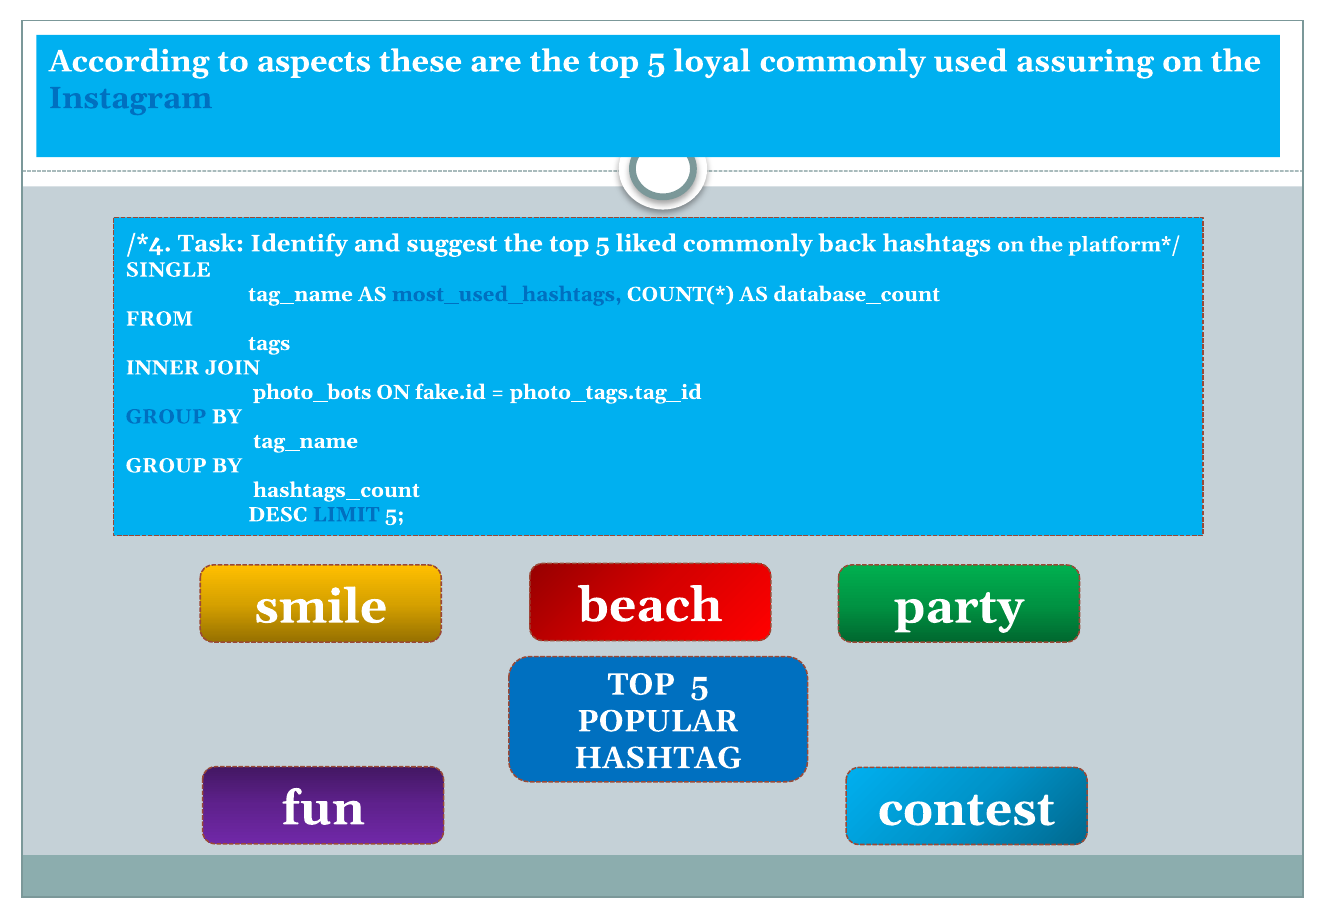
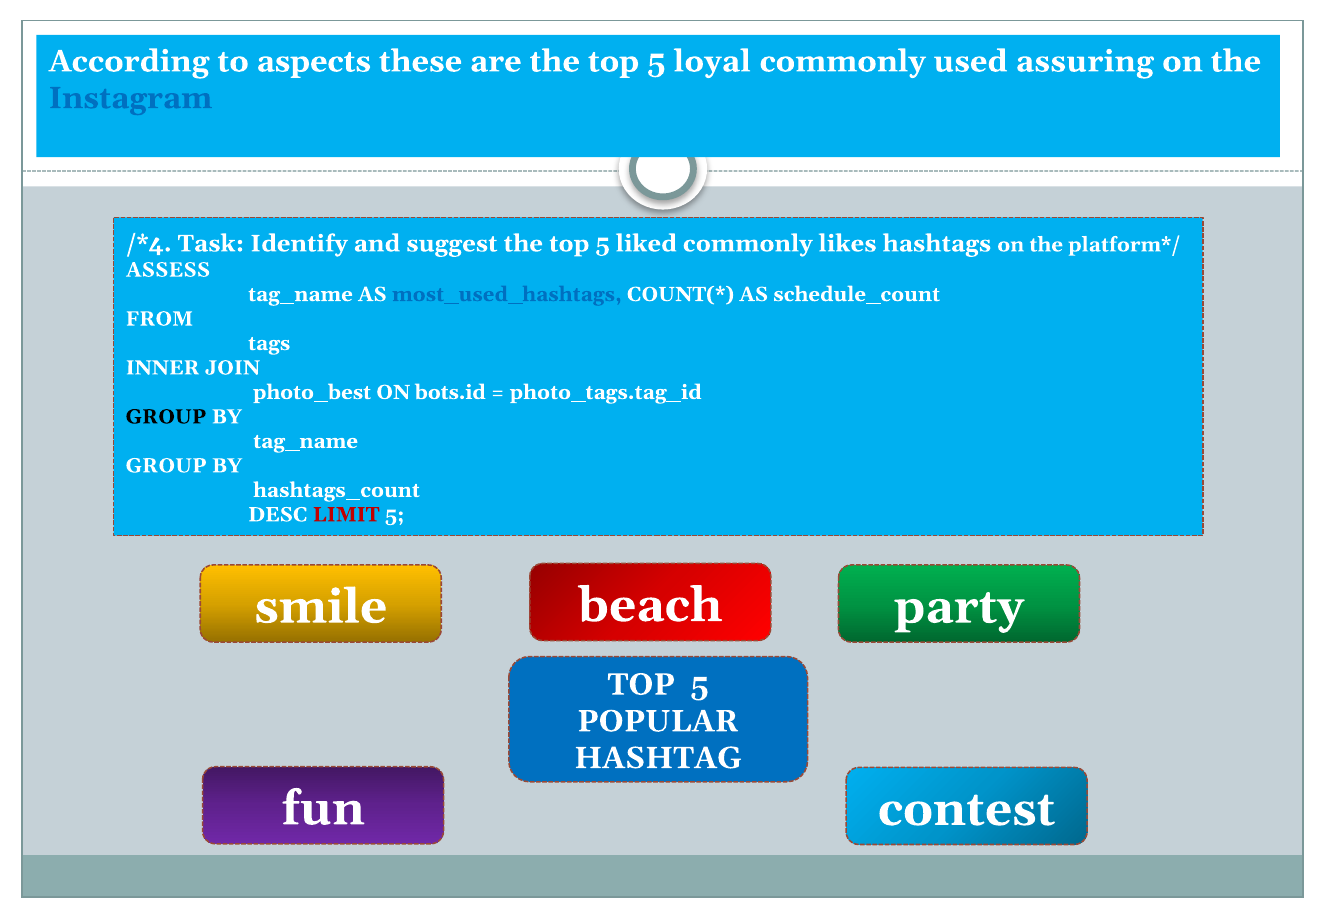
back: back -> likes
SINGLE: SINGLE -> ASSESS
database_count: database_count -> schedule_count
photo_bots: photo_bots -> photo_best
fake.id: fake.id -> bots.id
GROUP at (166, 417) colour: blue -> black
LIMIT colour: blue -> red
